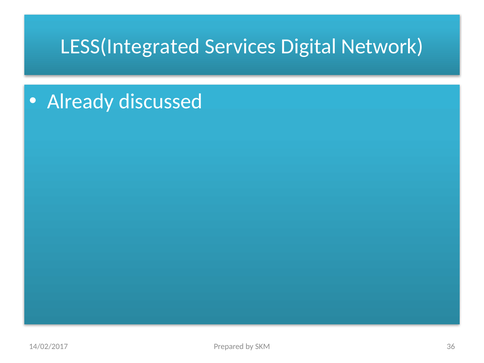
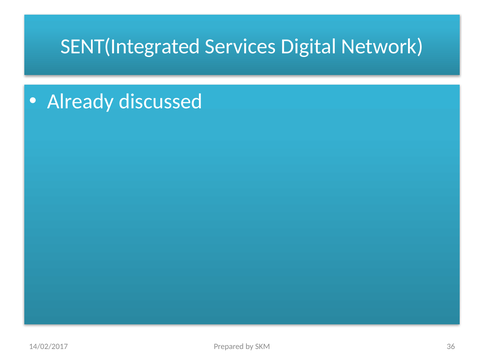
LESS(Integrated: LESS(Integrated -> SENT(Integrated
